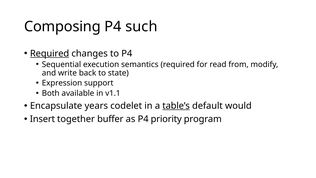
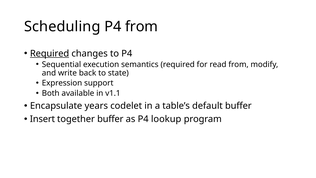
Composing: Composing -> Scheduling
P4 such: such -> from
table’s underline: present -> none
default would: would -> buffer
priority: priority -> lookup
